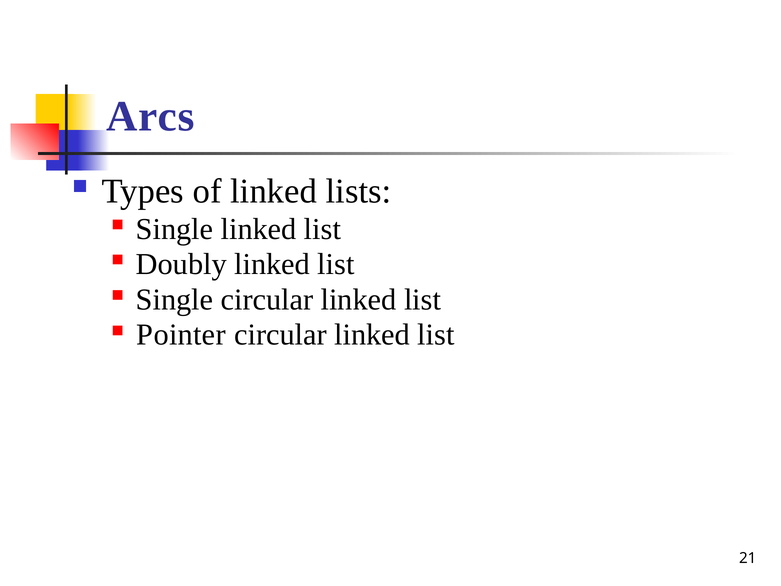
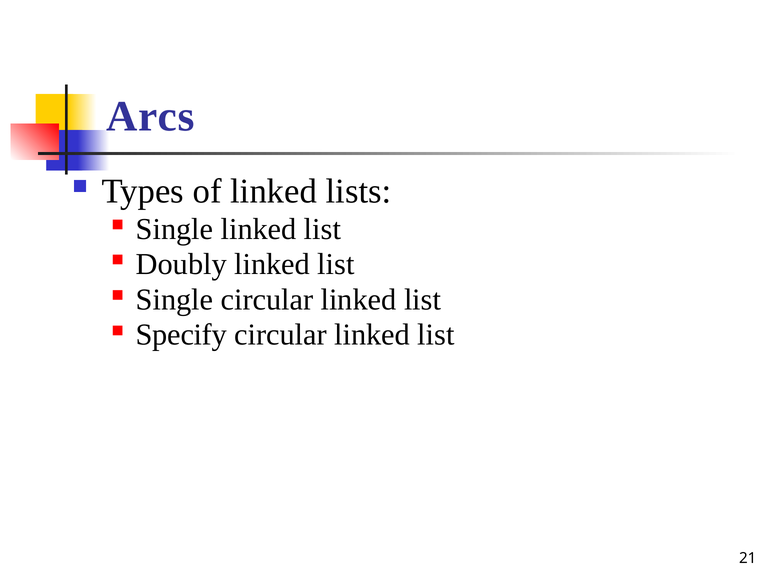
Pointer: Pointer -> Specify
